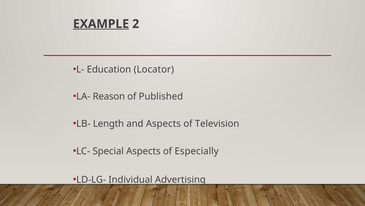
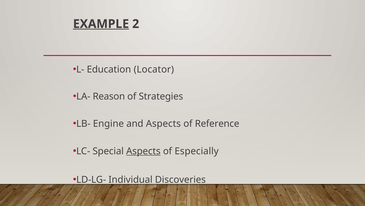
Published: Published -> Strategies
Length: Length -> Engine
Television: Television -> Reference
Aspects at (143, 151) underline: none -> present
Advertising: Advertising -> Discoveries
